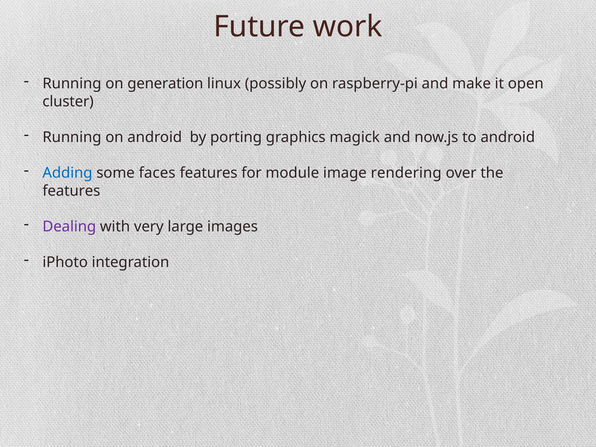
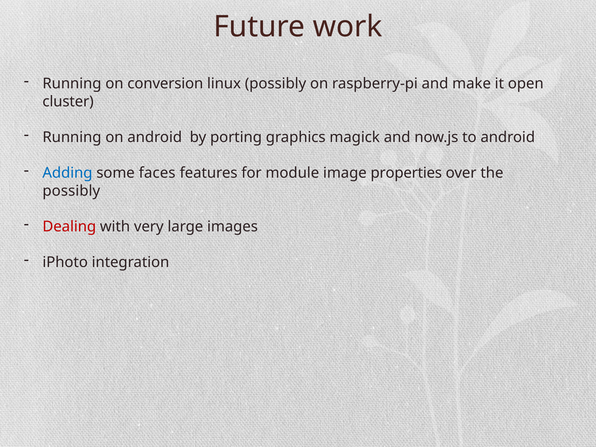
generation: generation -> conversion
rendering: rendering -> properties
features at (71, 191): features -> possibly
Dealing colour: purple -> red
